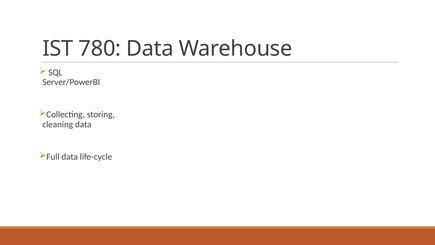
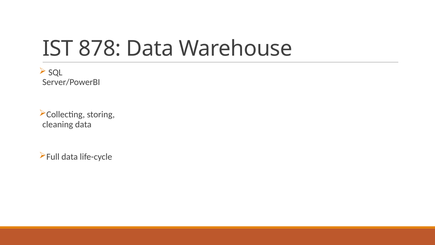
780: 780 -> 878
